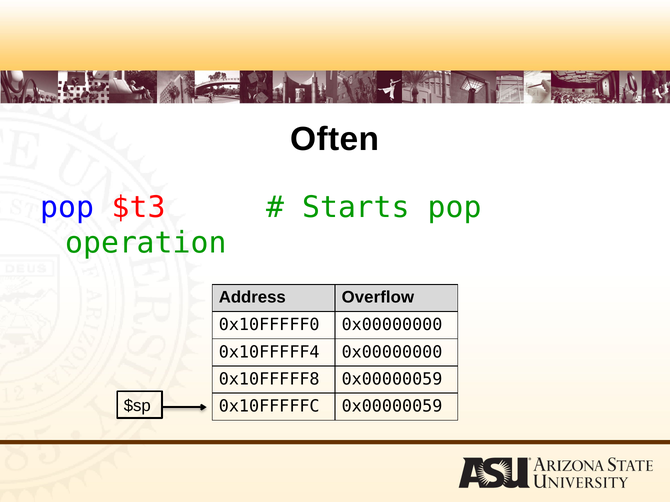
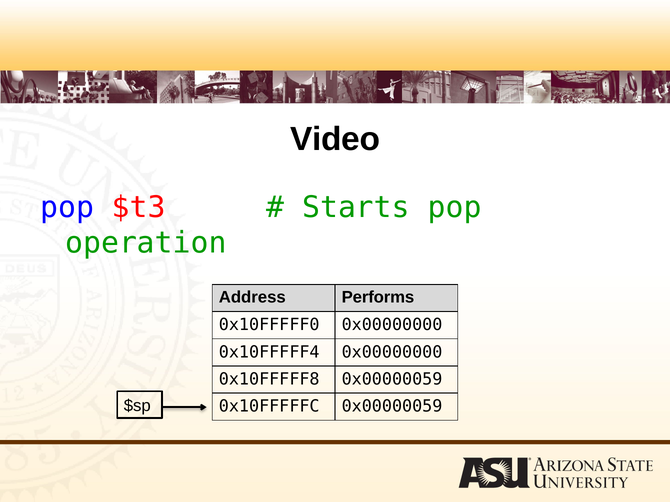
Often: Often -> Video
Overflow: Overflow -> Performs
